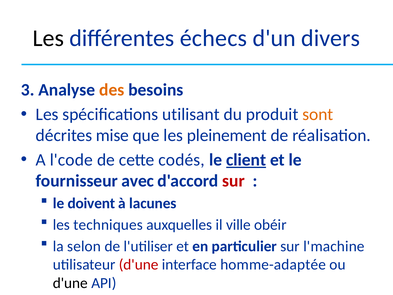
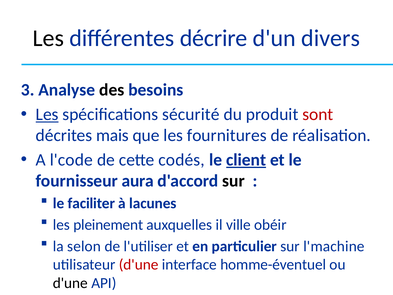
échecs: échecs -> décrire
des colour: orange -> black
Les at (47, 114) underline: none -> present
utilisant: utilisant -> sécurité
sont colour: orange -> red
mise: mise -> mais
pleinement: pleinement -> fournitures
avec: avec -> aura
sur at (233, 181) colour: red -> black
doivent: doivent -> faciliter
techniques: techniques -> pleinement
homme-adaptée: homme-adaptée -> homme-éventuel
